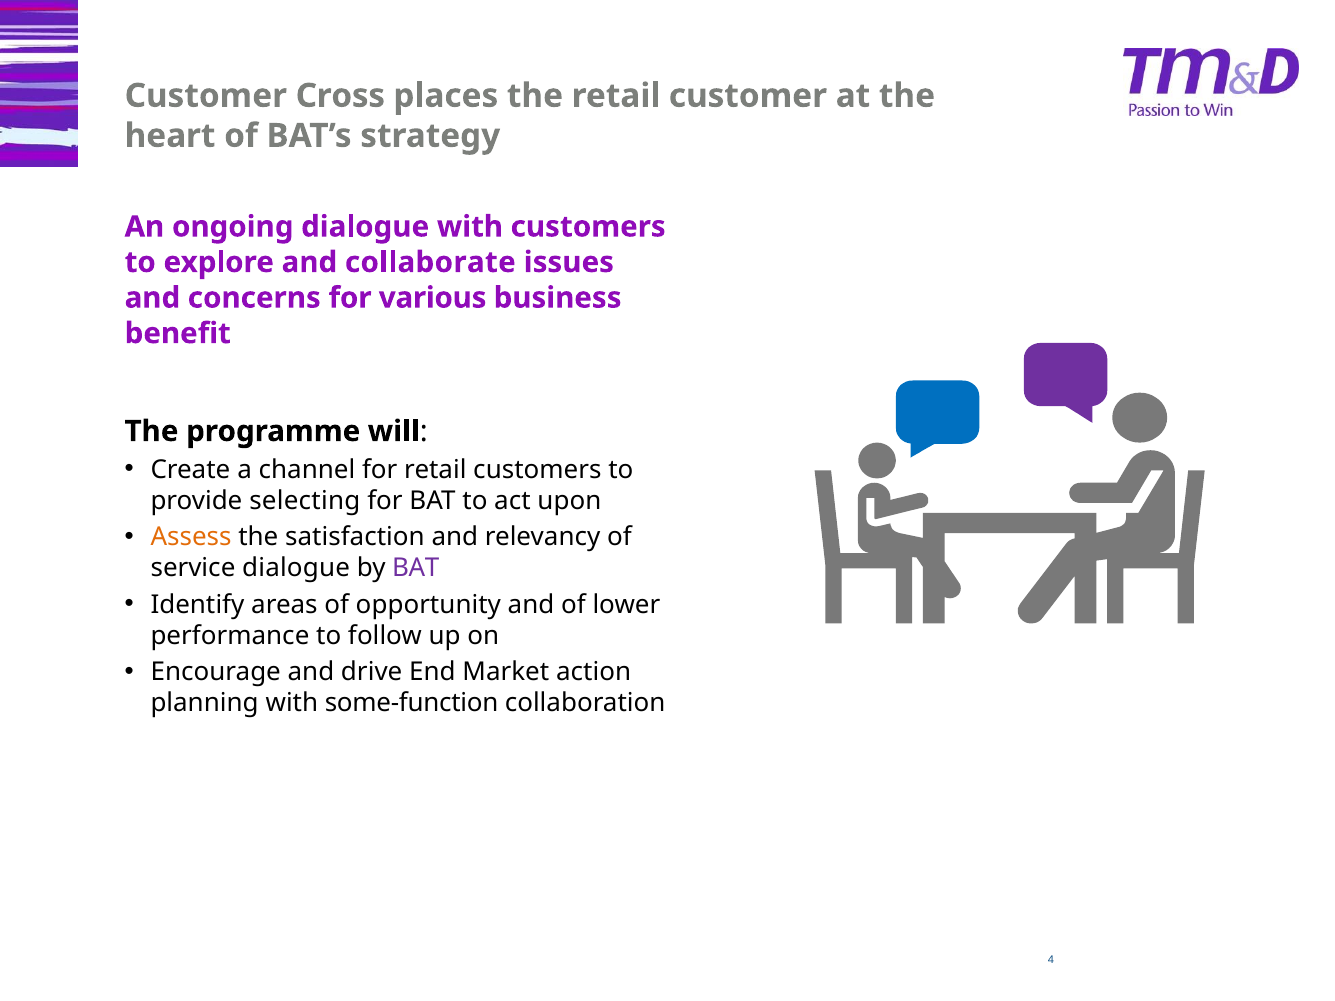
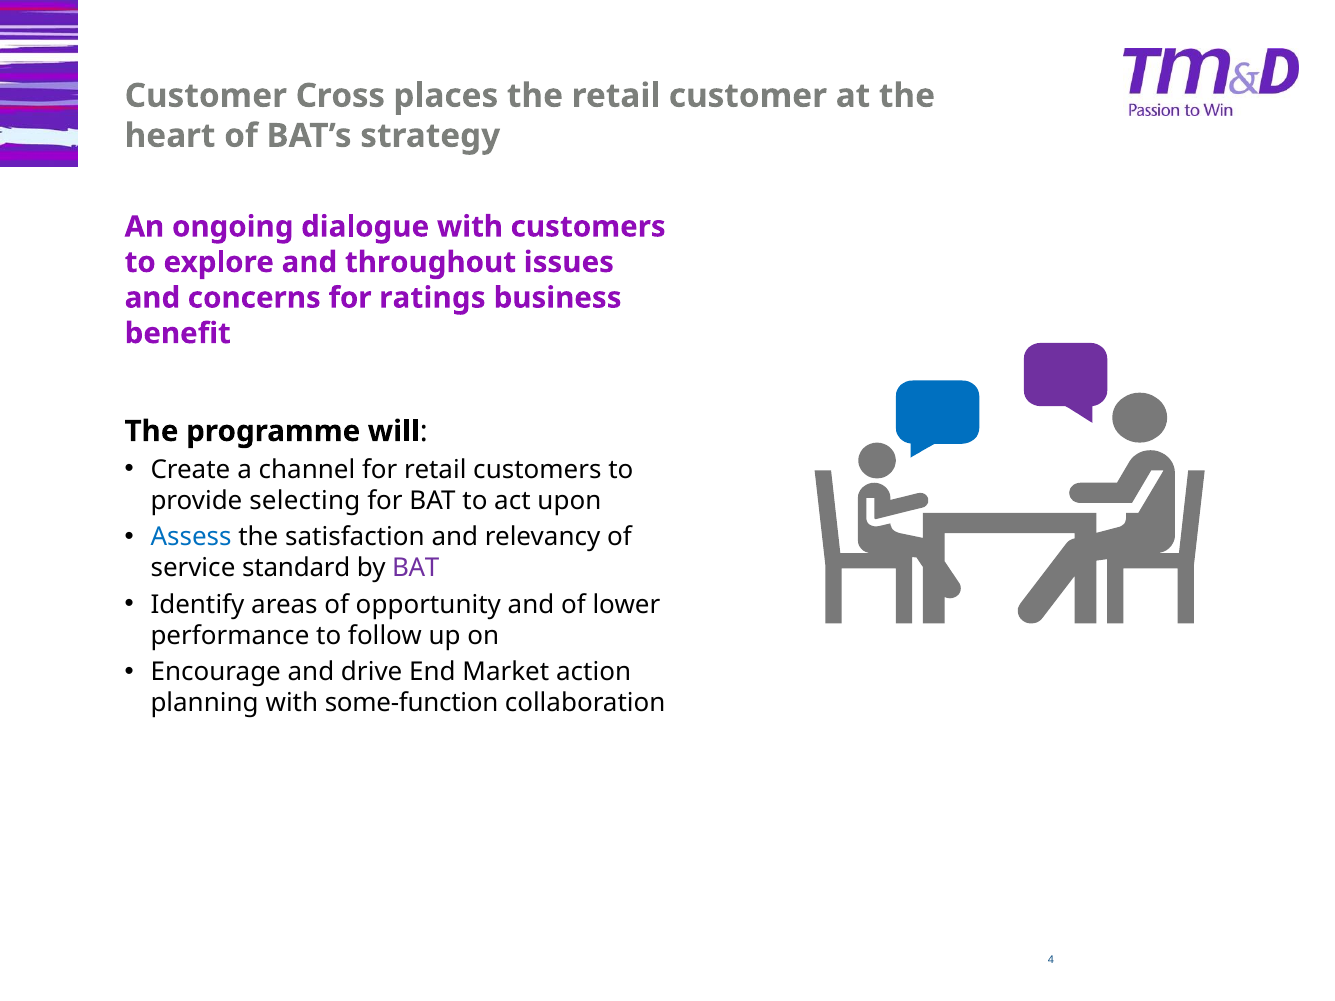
collaborate: collaborate -> throughout
various: various -> ratings
Assess colour: orange -> blue
service dialogue: dialogue -> standard
